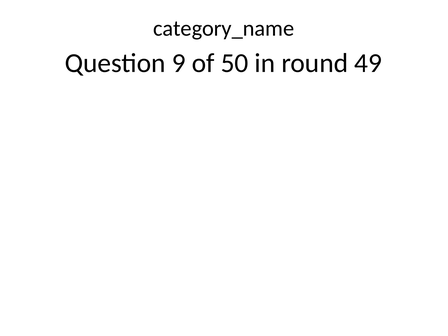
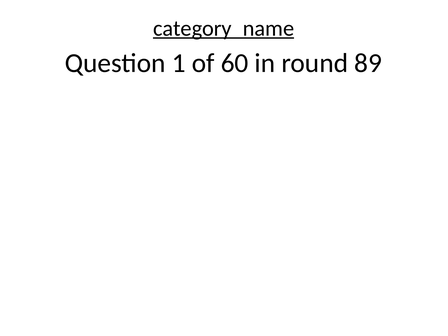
category_name underline: none -> present
9: 9 -> 1
50: 50 -> 60
49: 49 -> 89
